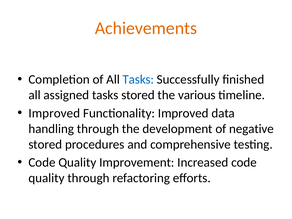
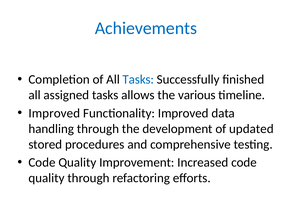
Achievements colour: orange -> blue
tasks stored: stored -> allows
negative: negative -> updated
